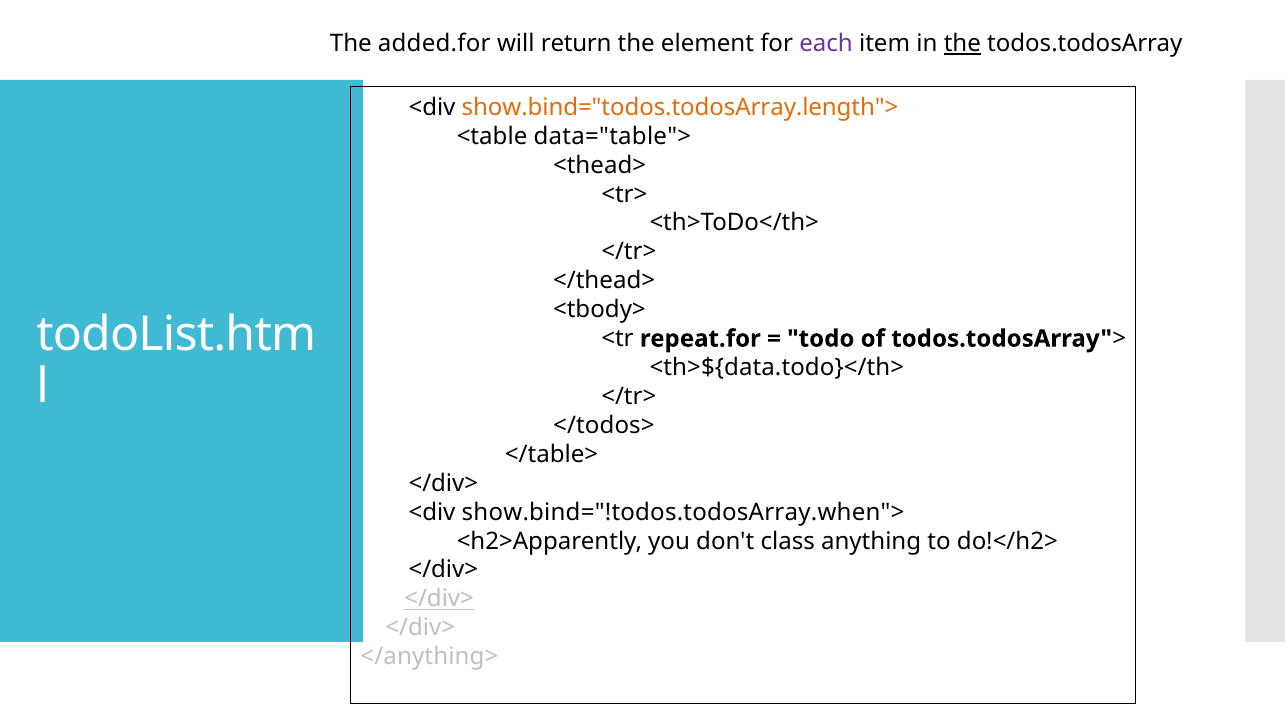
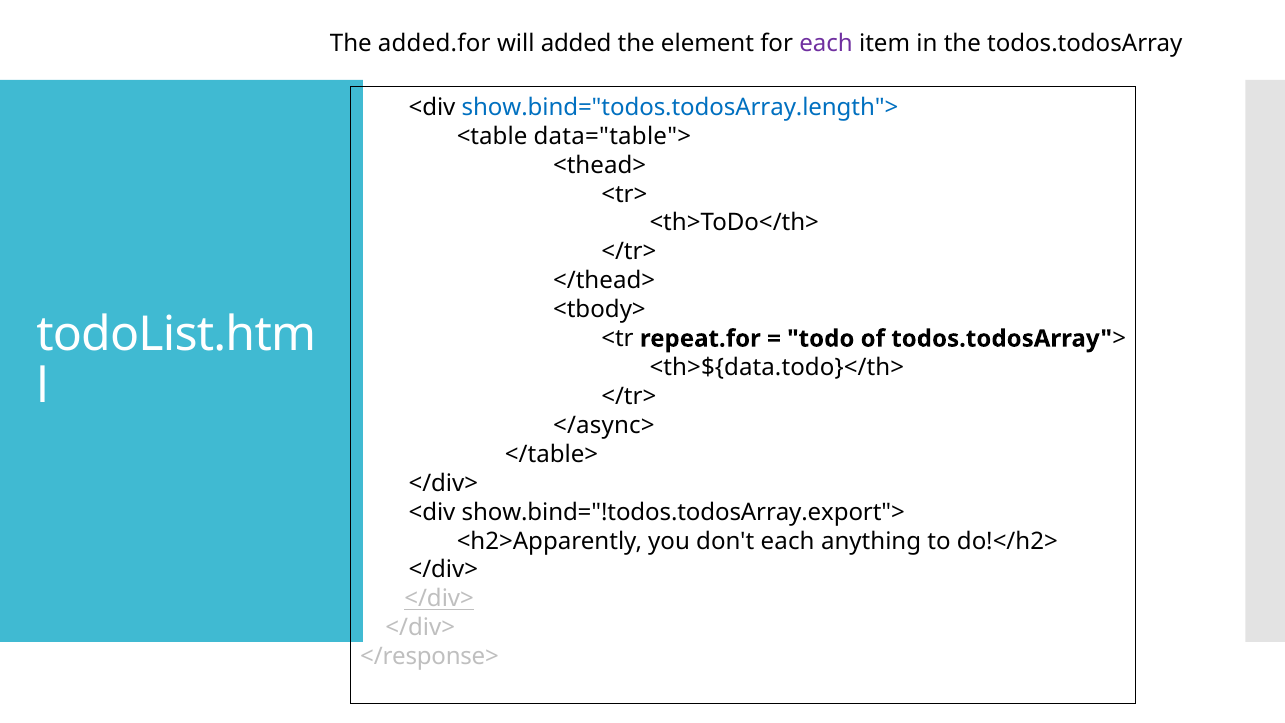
return: return -> added
the at (962, 44) underline: present -> none
show.bind="todos.todosArray.length"> colour: orange -> blue
</todos>: </todos> -> </async>
show.bind="!todos.todosArray.when">: show.bind="!todos.todosArray.when"> -> show.bind="!todos.todosArray.export">
don't class: class -> each
</anything>: </anything> -> </response>
